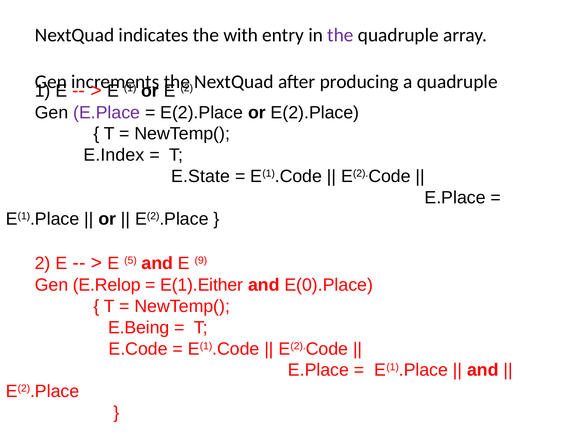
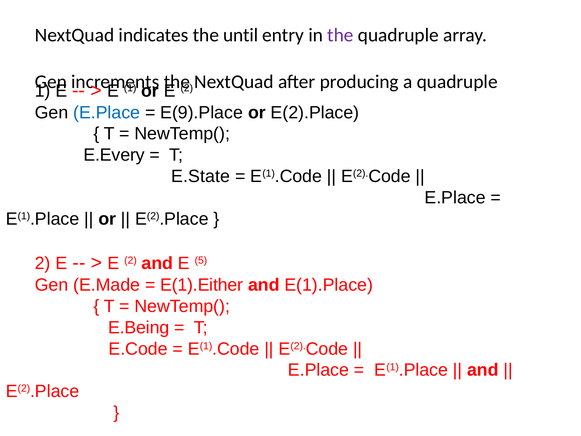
with: with -> until
E.Place at (107, 112) colour: purple -> blue
E(2).Place at (202, 112): E(2).Place -> E(9).Place
E.Index: E.Index -> E.Every
5 at (131, 260): 5 -> 2
9: 9 -> 5
E.Relop: E.Relop -> E.Made
and E(0).Place: E(0).Place -> E(1).Place
